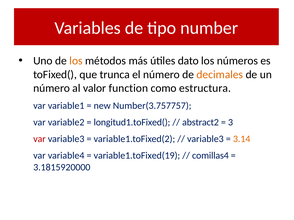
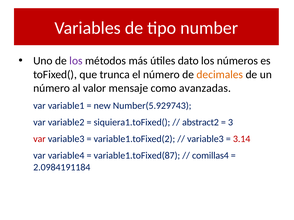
los at (76, 61) colour: orange -> purple
function: function -> mensaje
estructura: estructura -> avanzadas
Number(3.757757: Number(3.757757 -> Number(5.929743
longitud1.toFixed(: longitud1.toFixed( -> siquiera1.toFixed(
3.14 colour: orange -> red
variable1.toFixed(19: variable1.toFixed(19 -> variable1.toFixed(87
3.1815920000: 3.1815920000 -> 2.0984191184
